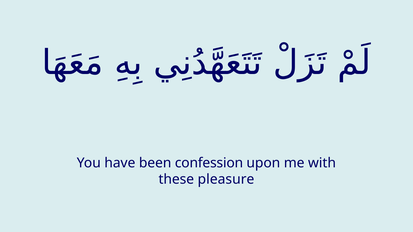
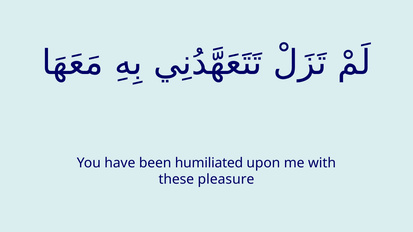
confession: confession -> humiliated
